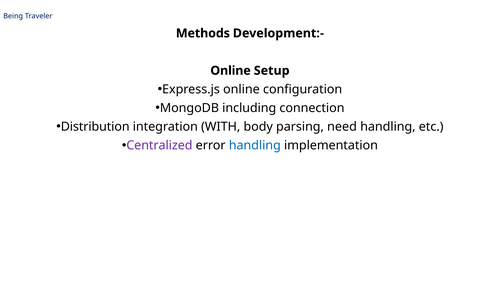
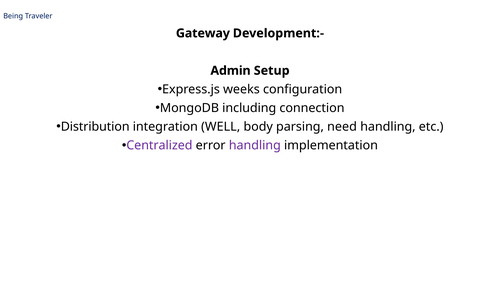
Methods: Methods -> Gateway
Online at (231, 71): Online -> Admin
Express.js online: online -> weeks
WITH: WITH -> WELL
handling at (255, 146) colour: blue -> purple
